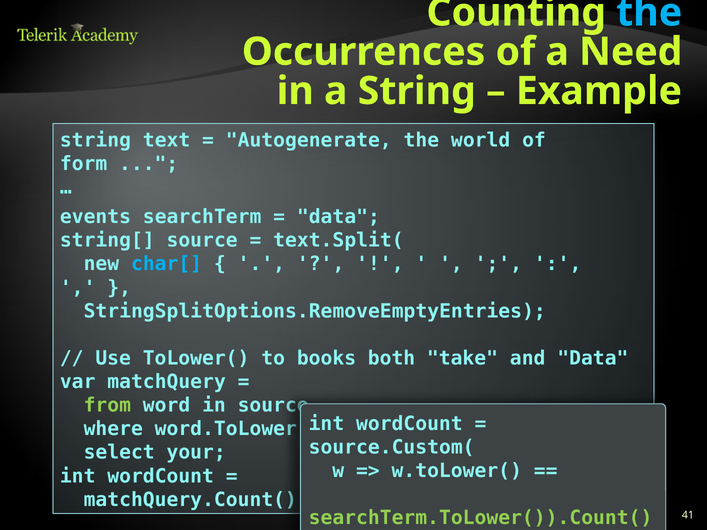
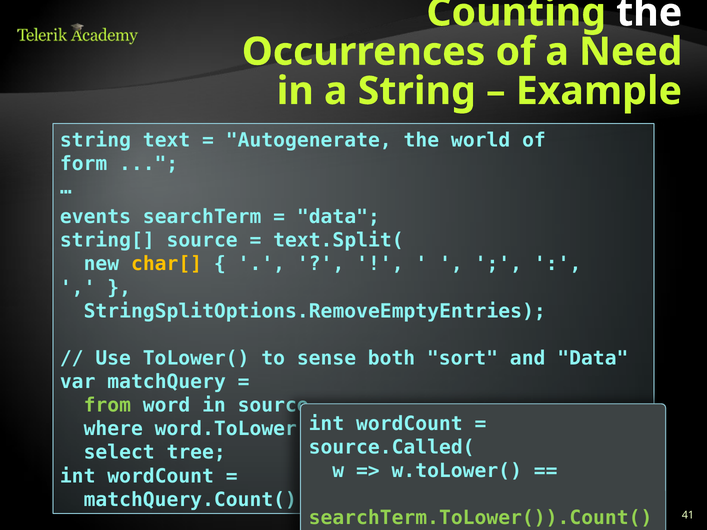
the at (649, 13) colour: light blue -> white
char[ colour: light blue -> yellow
books: books -> sense
take: take -> sort
source.Custom(: source.Custom( -> source.Called(
your: your -> tree
